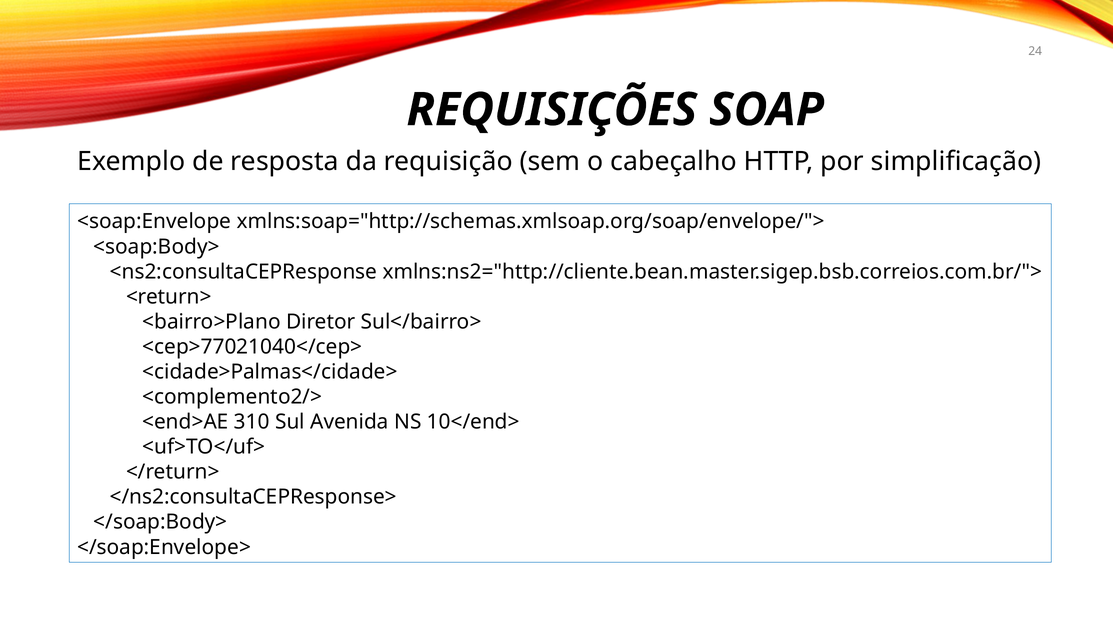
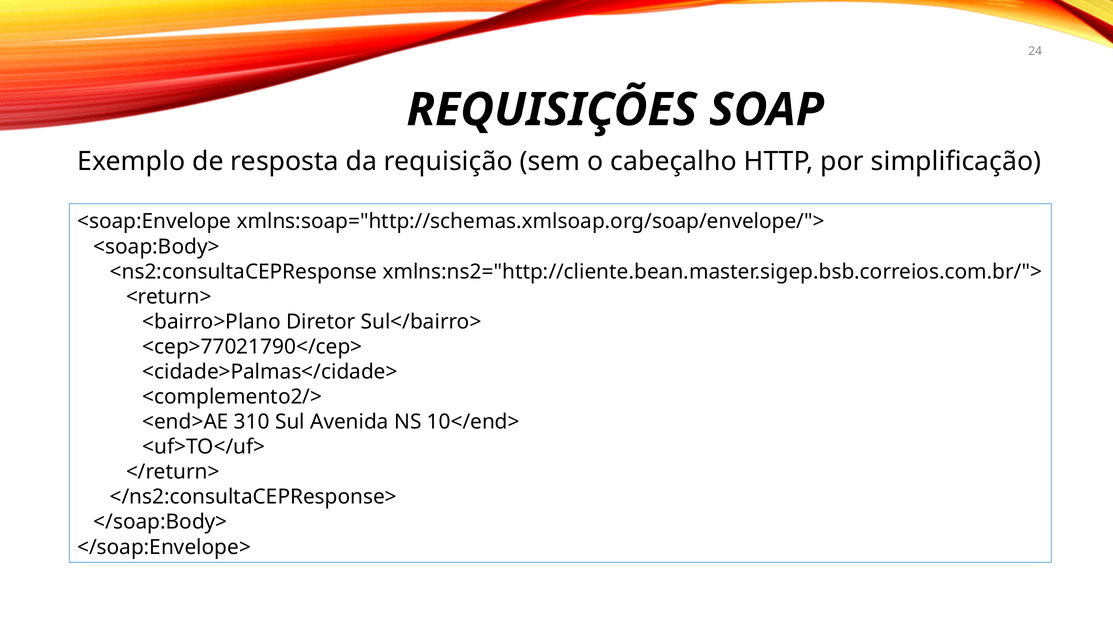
<cep>77021040</cep>: <cep>77021040</cep> -> <cep>77021790</cep>
